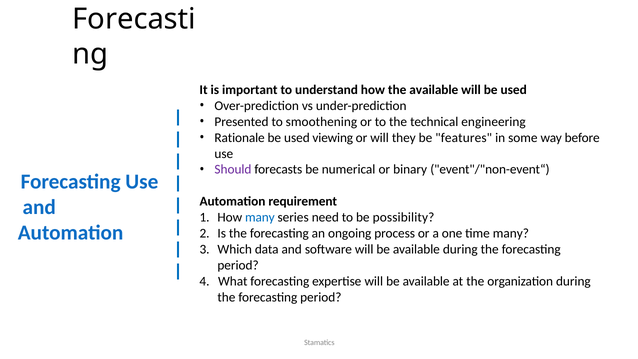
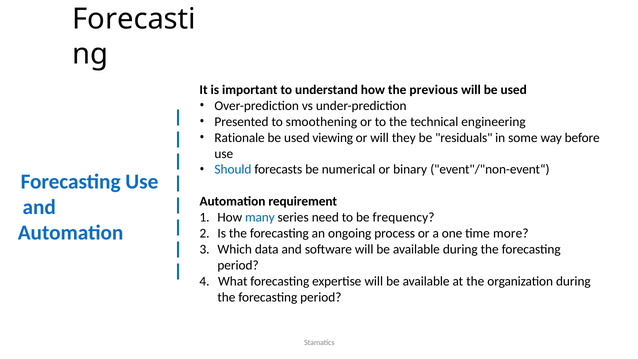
the available: available -> previous
features: features -> residuals
Should colour: purple -> blue
possibility: possibility -> frequency
time many: many -> more
